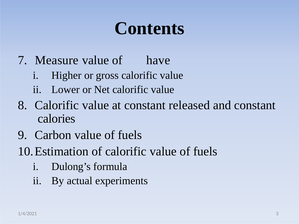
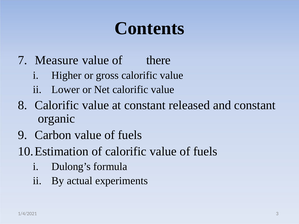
have: have -> there
calories: calories -> organic
